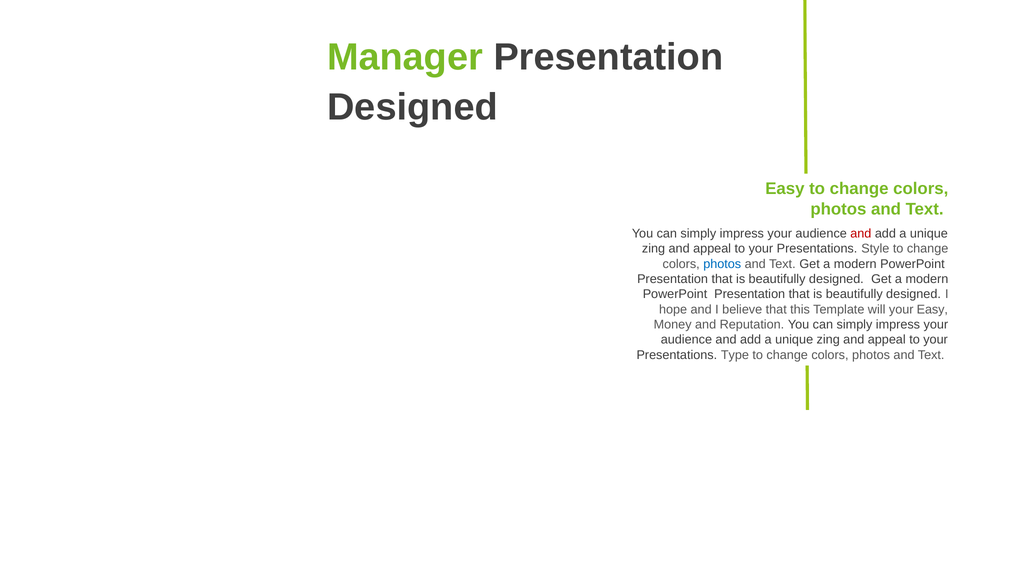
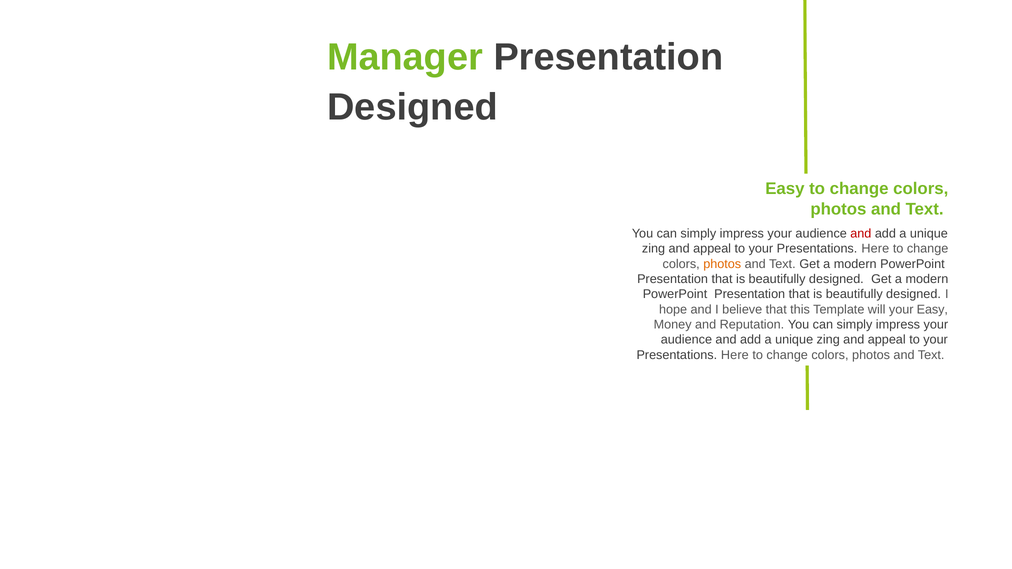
Style at (875, 249): Style -> Here
photos at (722, 264) colour: blue -> orange
Type at (735, 355): Type -> Here
